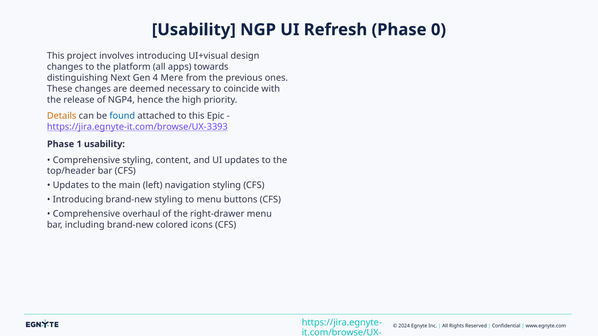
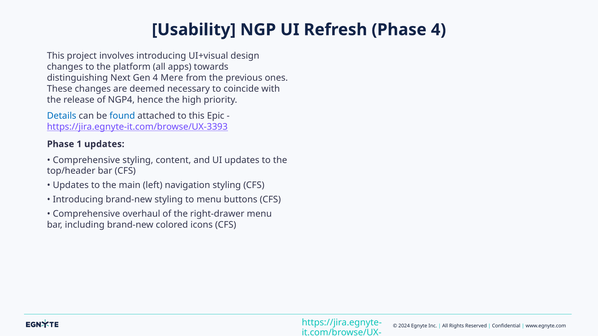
Phase 0: 0 -> 4
Details colour: orange -> blue
1 usability: usability -> updates
